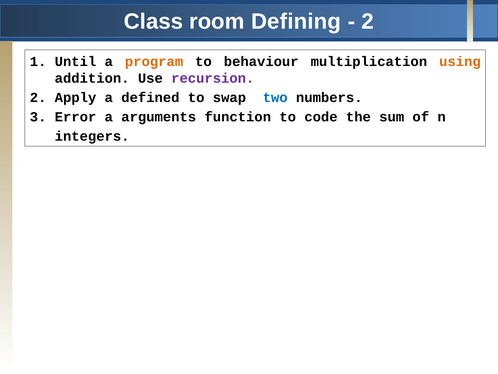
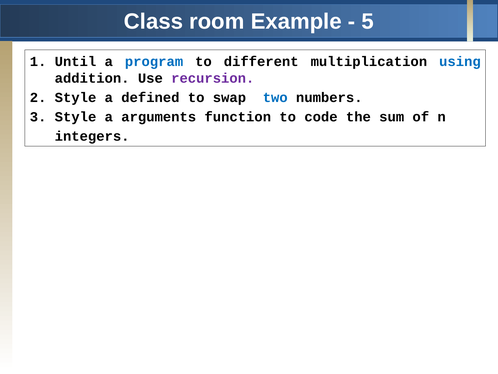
Defining: Defining -> Example
2 at (368, 21): 2 -> 5
program colour: orange -> blue
behaviour: behaviour -> different
using colour: orange -> blue
2 Apply: Apply -> Style
3 Error: Error -> Style
